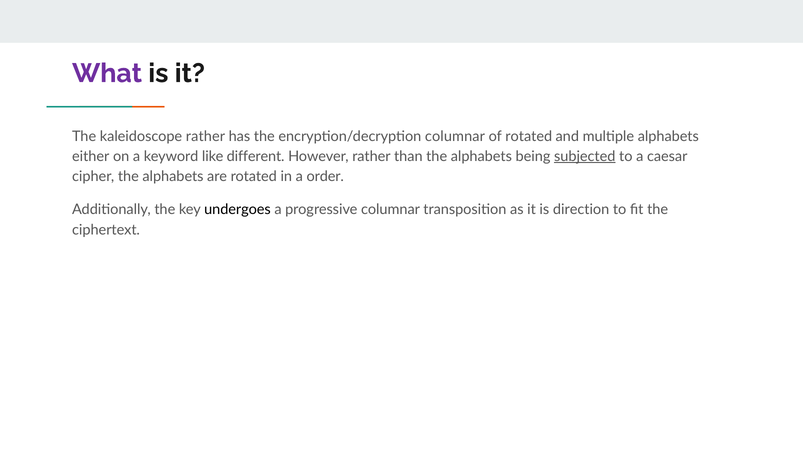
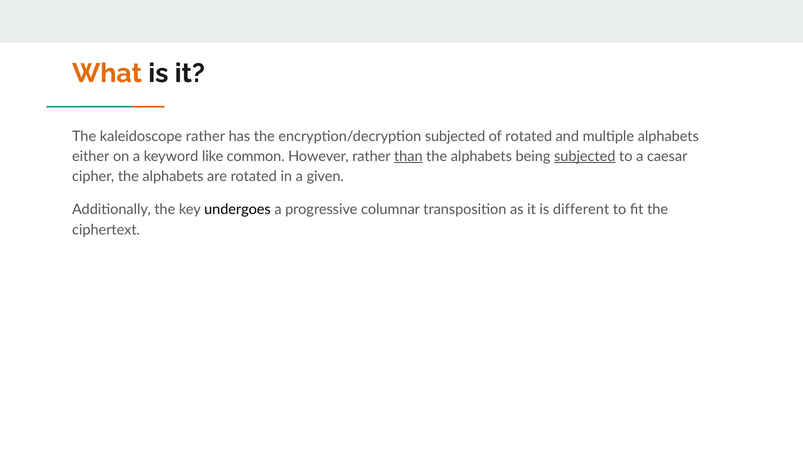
What colour: purple -> orange
encryption/decryption columnar: columnar -> subjected
different: different -> common
than underline: none -> present
order: order -> given
direction: direction -> different
